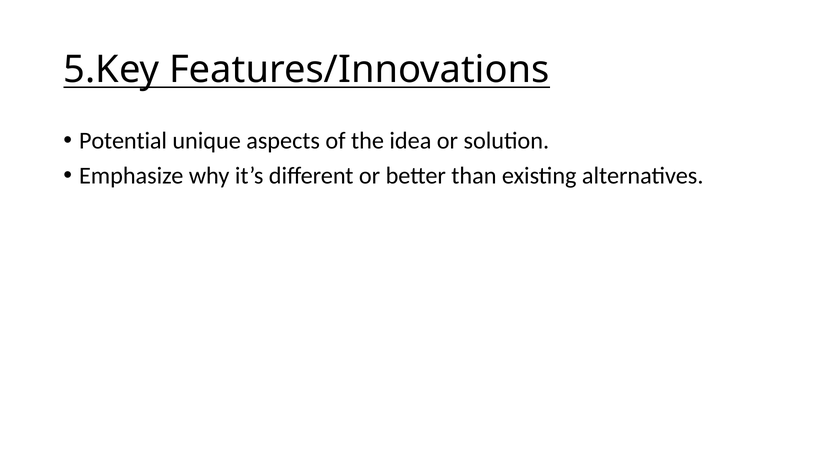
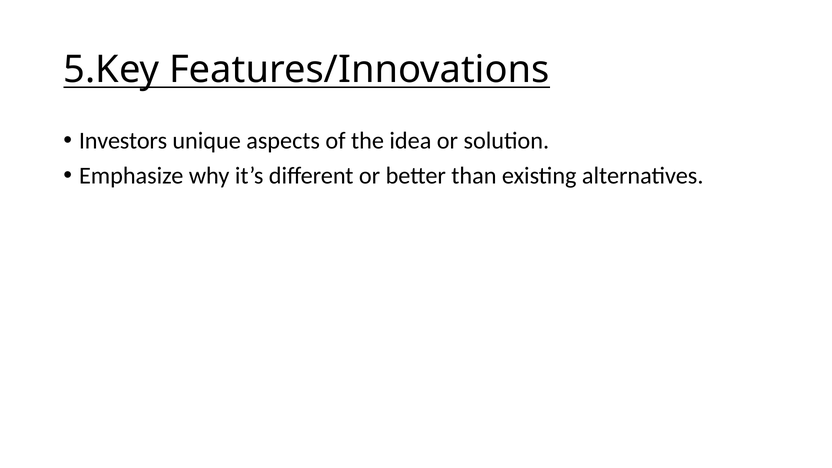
Potential: Potential -> Investors
